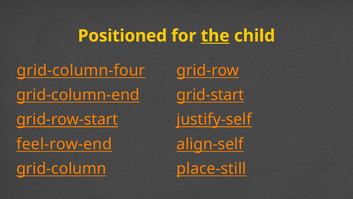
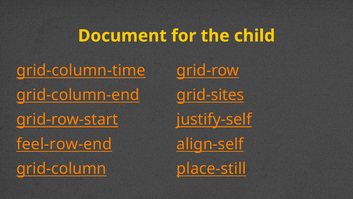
Positioned: Positioned -> Document
the underline: present -> none
grid-column-four: grid-column-four -> grid-column-time
grid-start: grid-start -> grid-sites
